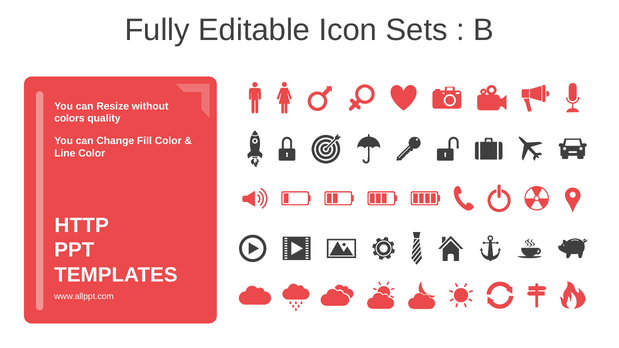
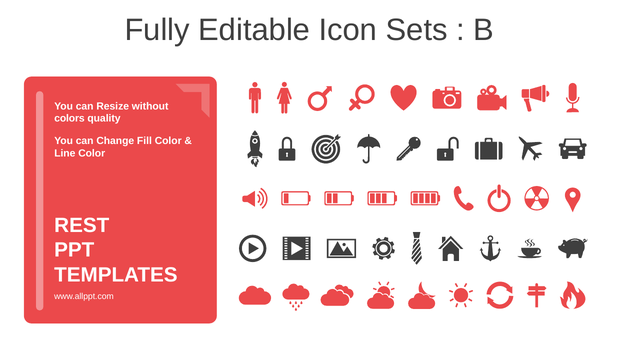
HTTP: HTTP -> REST
